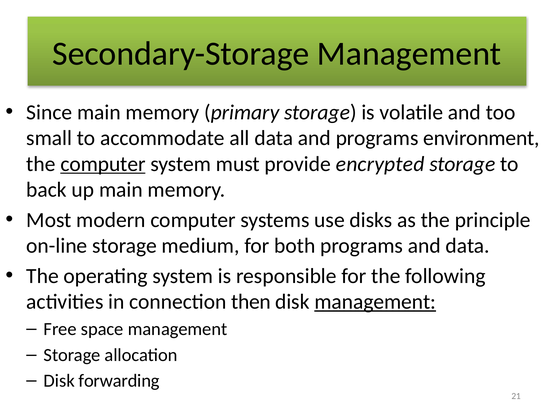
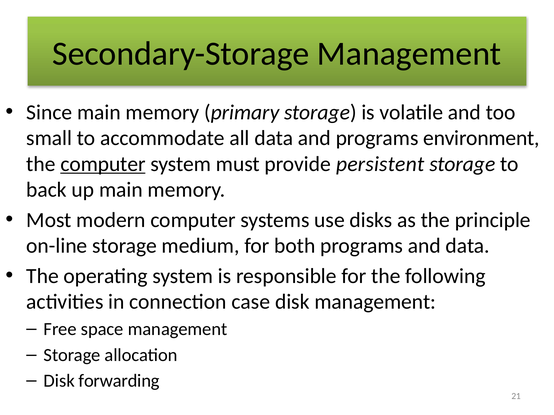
encrypted: encrypted -> persistent
then: then -> case
management at (375, 302) underline: present -> none
